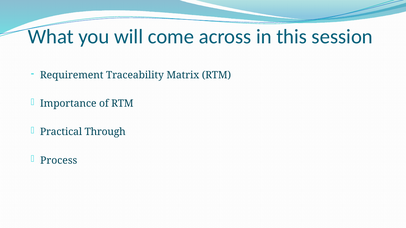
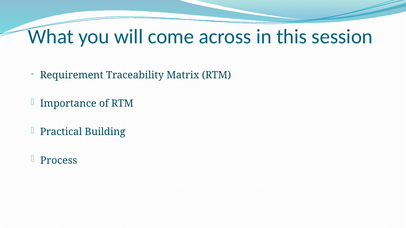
Through: Through -> Building
